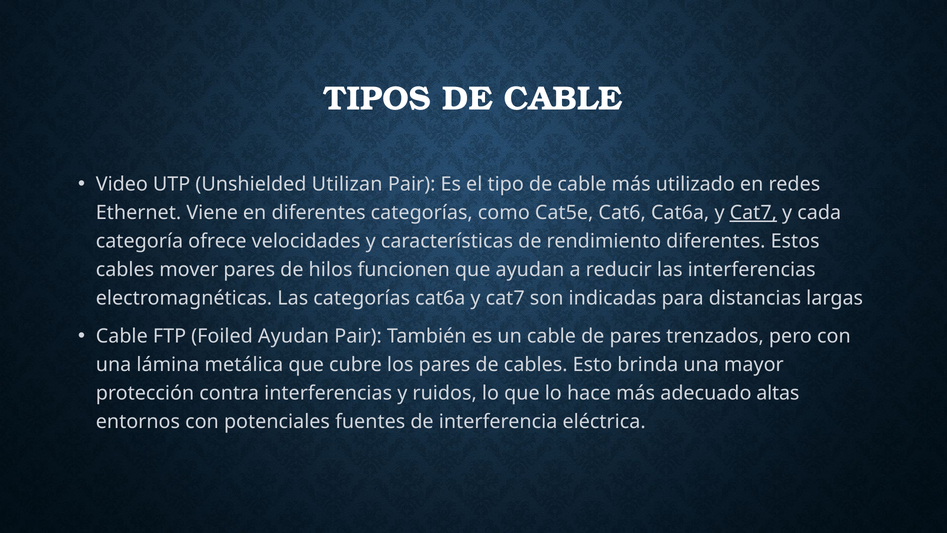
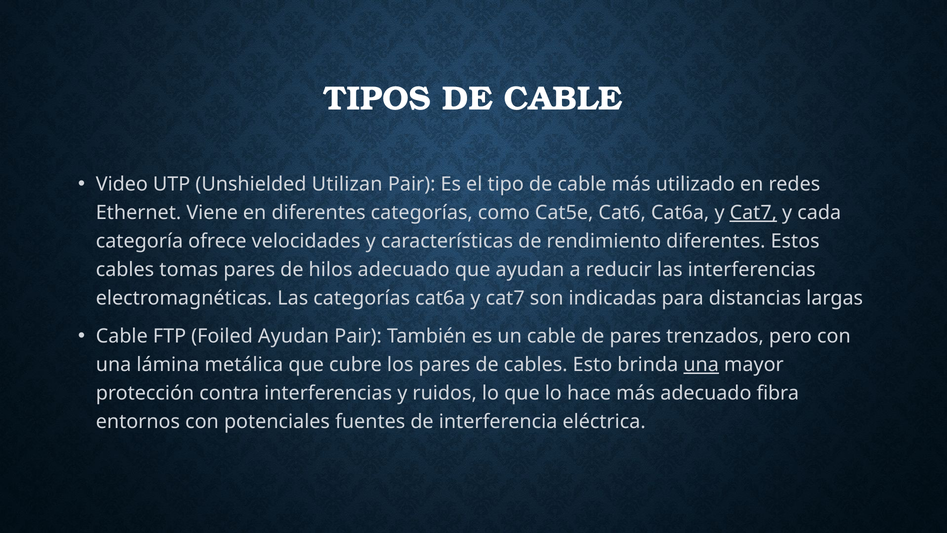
mover: mover -> tomas
hilos funcionen: funcionen -> adecuado
una at (701, 365) underline: none -> present
altas: altas -> fibra
